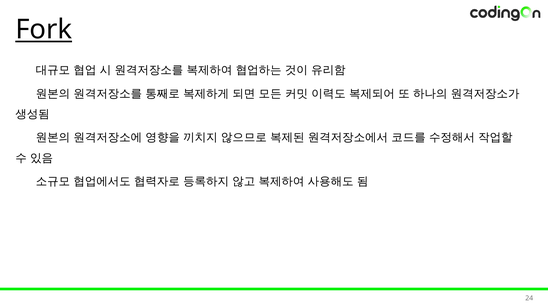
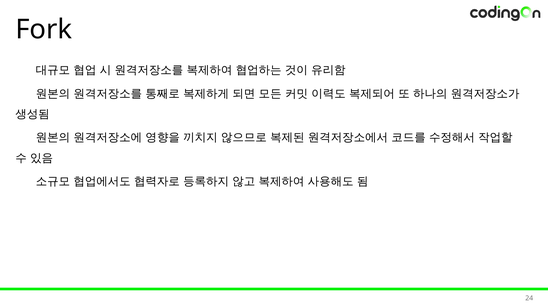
Fork underline: present -> none
